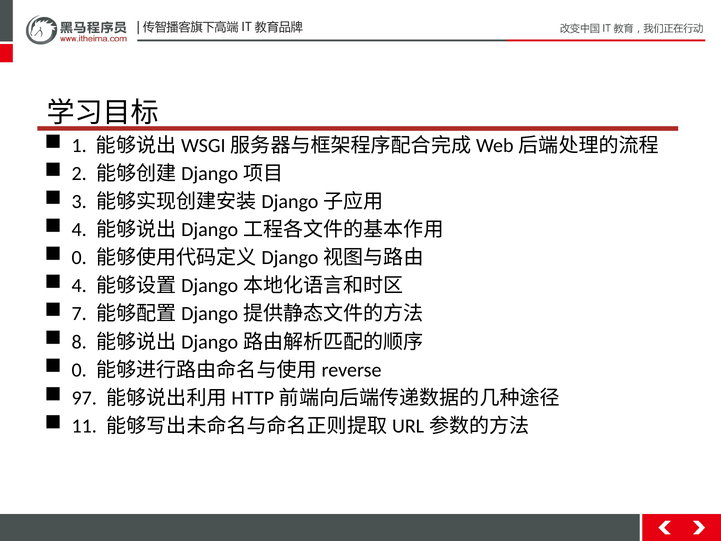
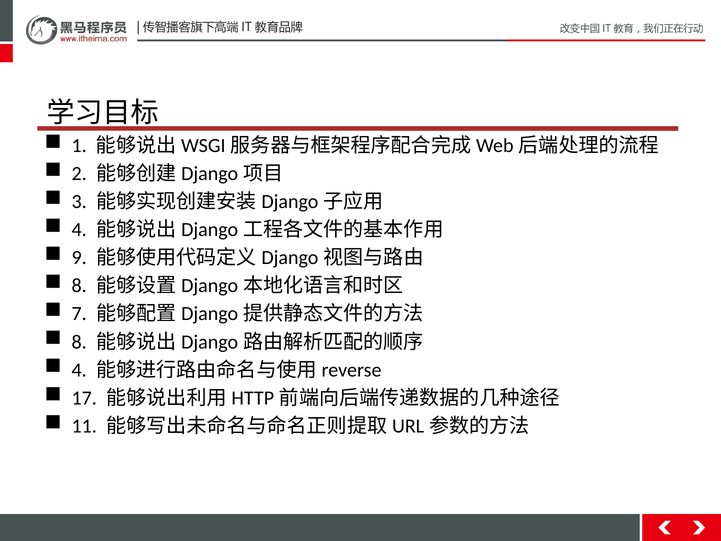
0 at (79, 258): 0 -> 9
4 at (79, 286): 4 -> 8
0 at (79, 370): 0 -> 4
97: 97 -> 17
